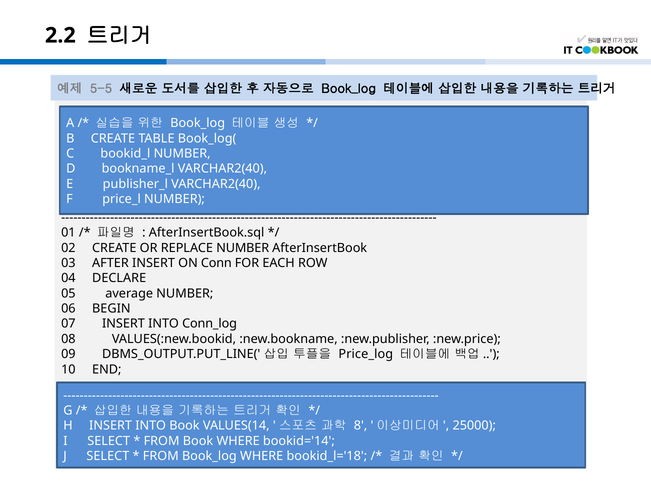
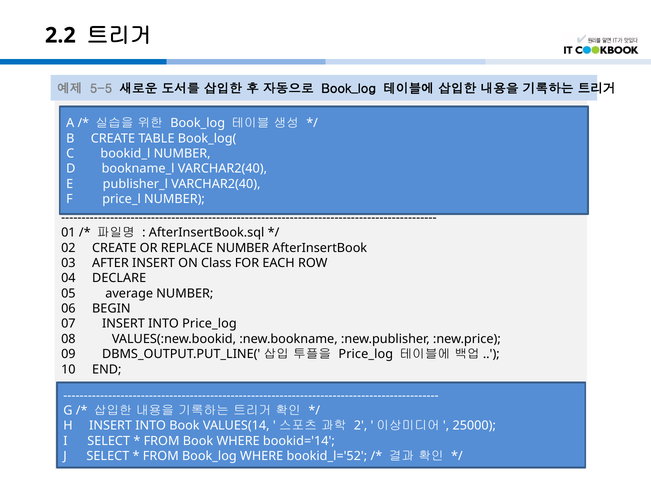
Conn: Conn -> Class
INTO Conn_log: Conn_log -> Price_log
8: 8 -> 2
bookid_l='18: bookid_l='18 -> bookid_l='52
